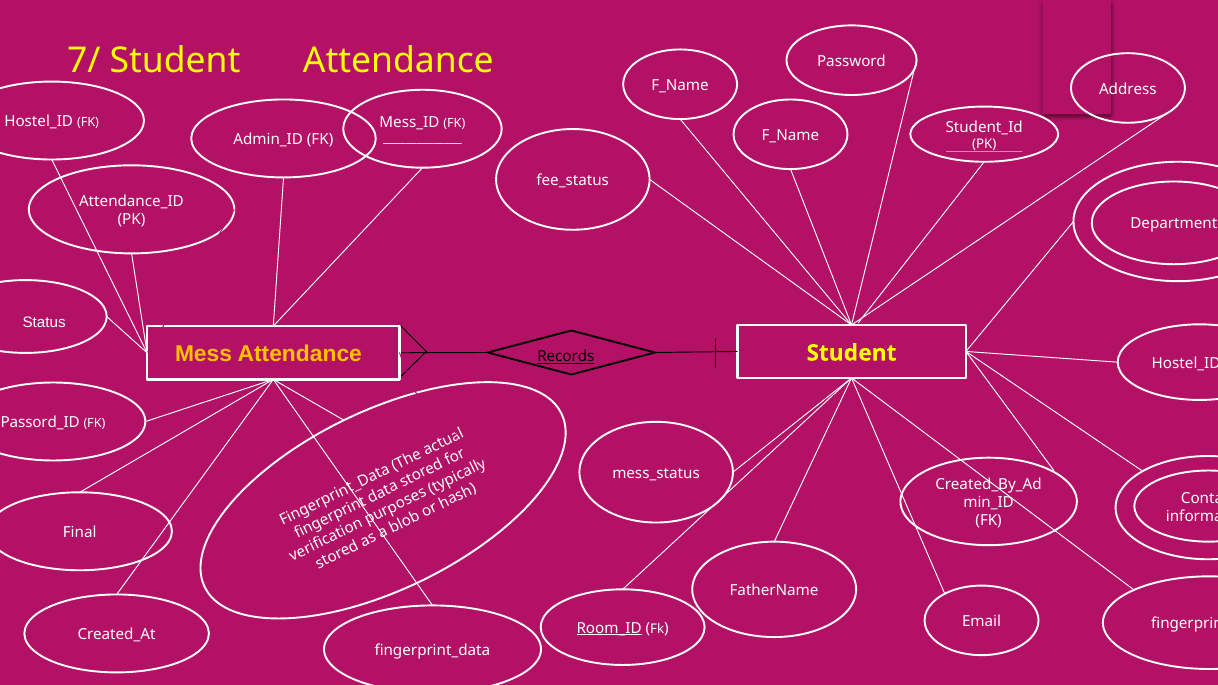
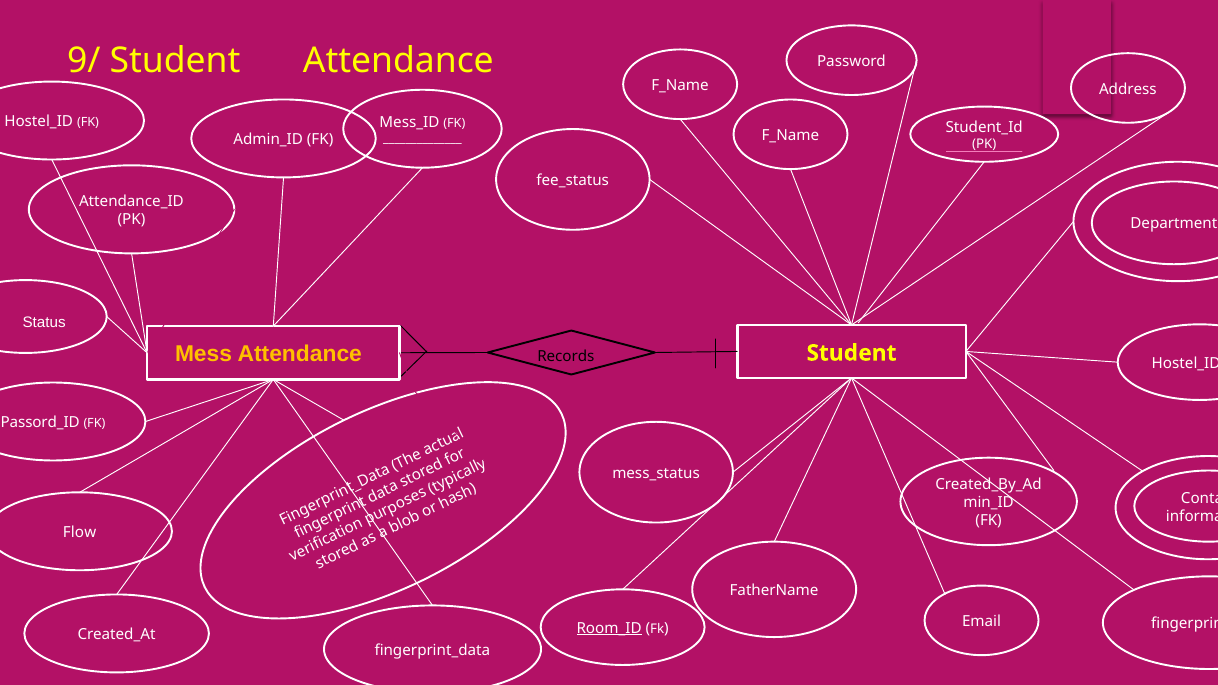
7/: 7/ -> 9/
Records underline: present -> none
Final: Final -> Flow
